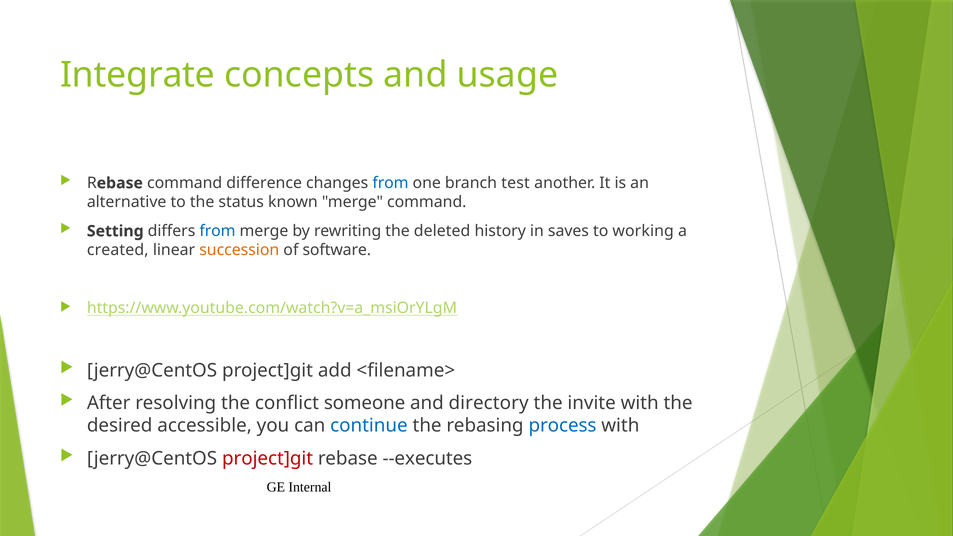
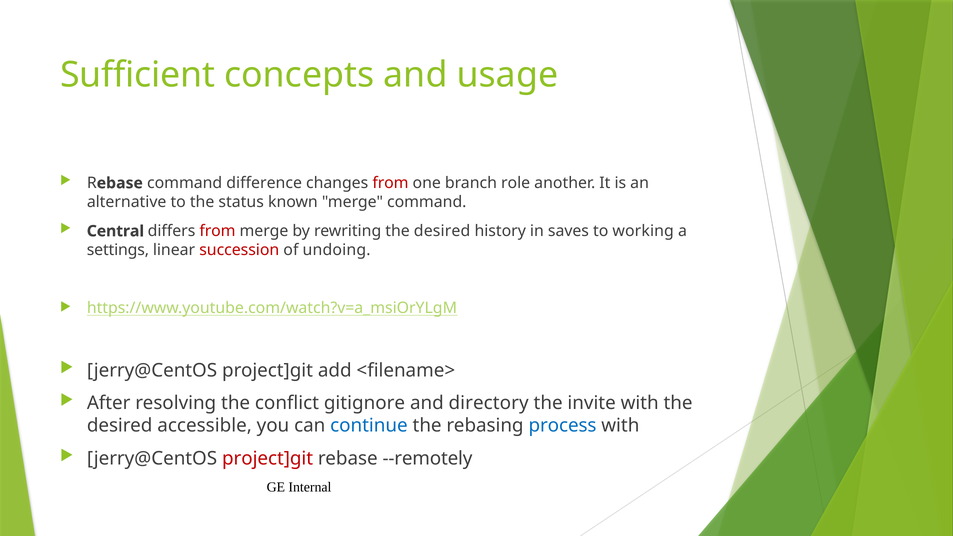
Integrate: Integrate -> Sufficient
from at (390, 183) colour: blue -> red
test: test -> role
Setting: Setting -> Central
from at (217, 231) colour: blue -> red
rewriting the deleted: deleted -> desired
created: created -> settings
succession colour: orange -> red
software: software -> undoing
someone: someone -> gitignore
--executes: --executes -> --remotely
